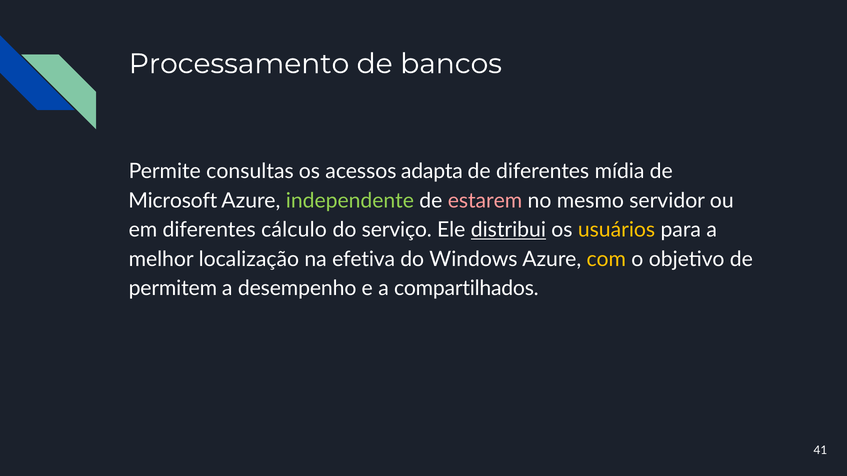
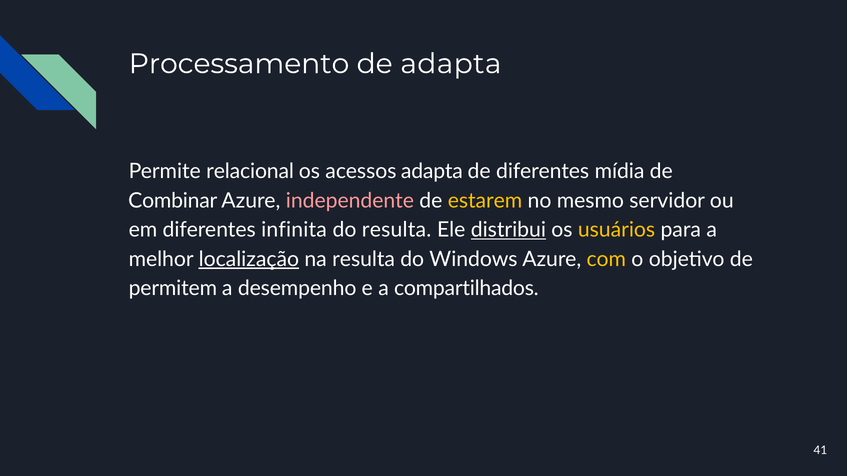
de bancos: bancos -> adapta
consultas: consultas -> relacional
Microsoft: Microsoft -> Combinar
independente colour: light green -> pink
estarem colour: pink -> yellow
cálculo: cálculo -> infinita
do serviço: serviço -> resulta
localização underline: none -> present
na efetiva: efetiva -> resulta
